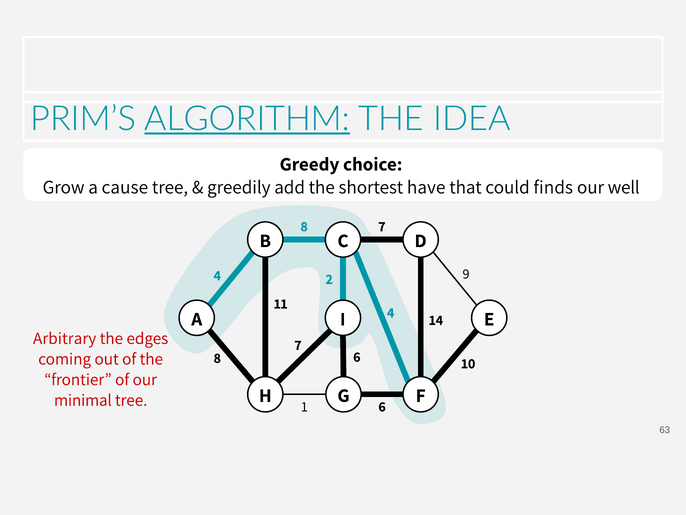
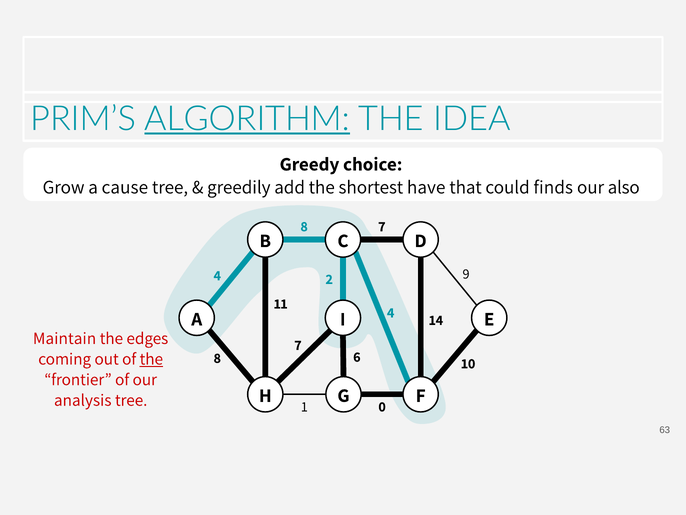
well: well -> also
Arbitrary: Arbitrary -> Maintain
the at (151, 359) underline: none -> present
minimal: minimal -> analysis
1 6: 6 -> 0
